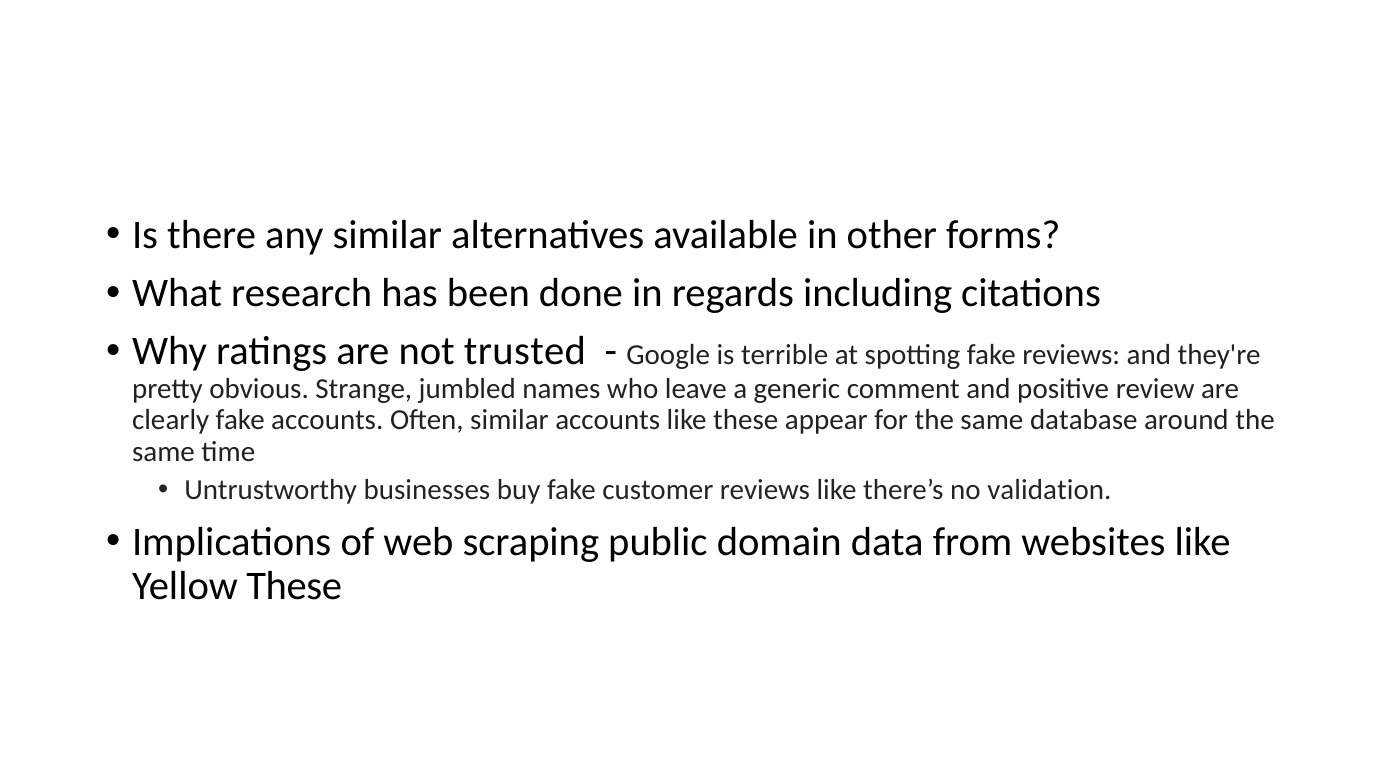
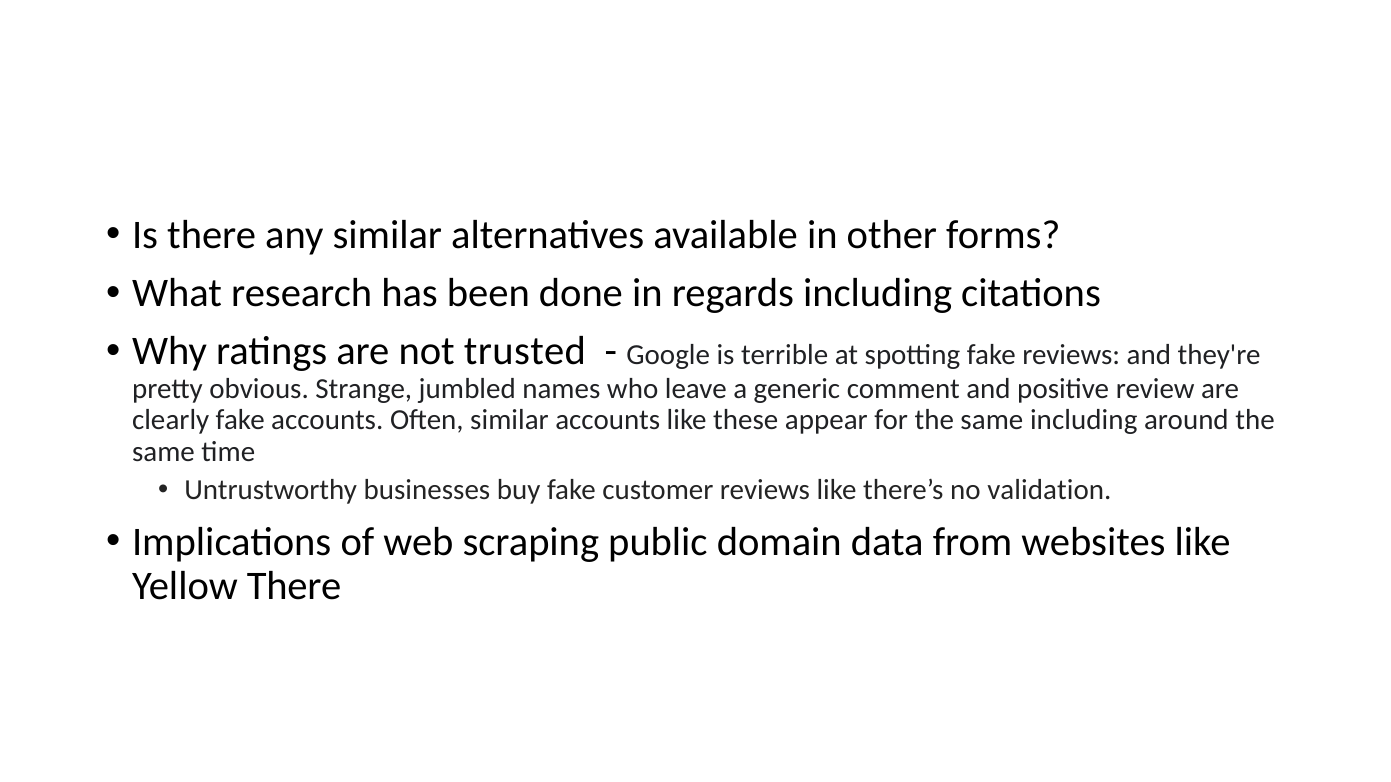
same database: database -> including
Yellow These: These -> There
